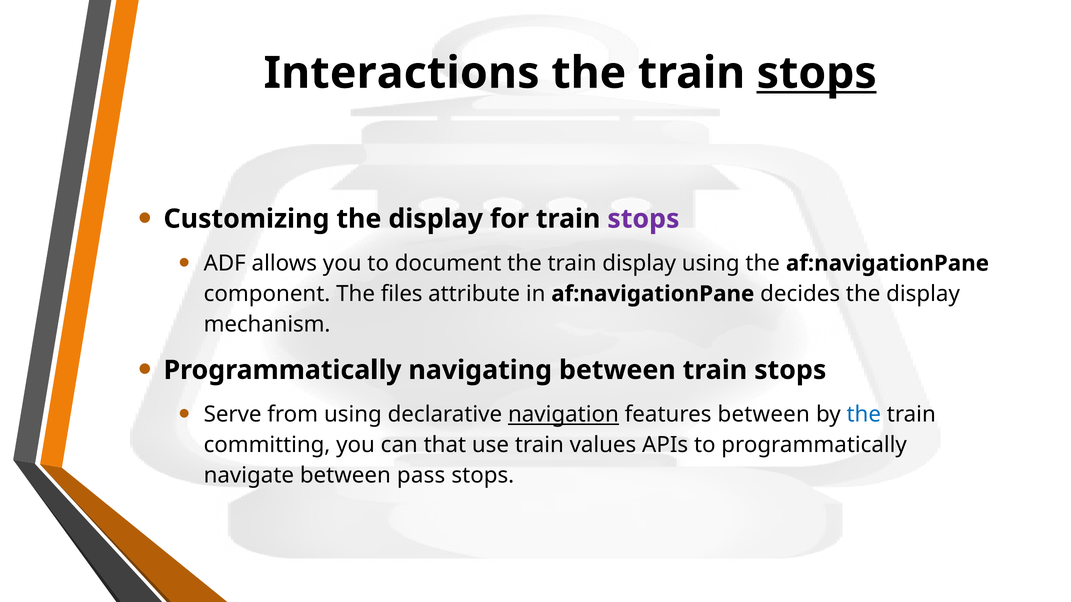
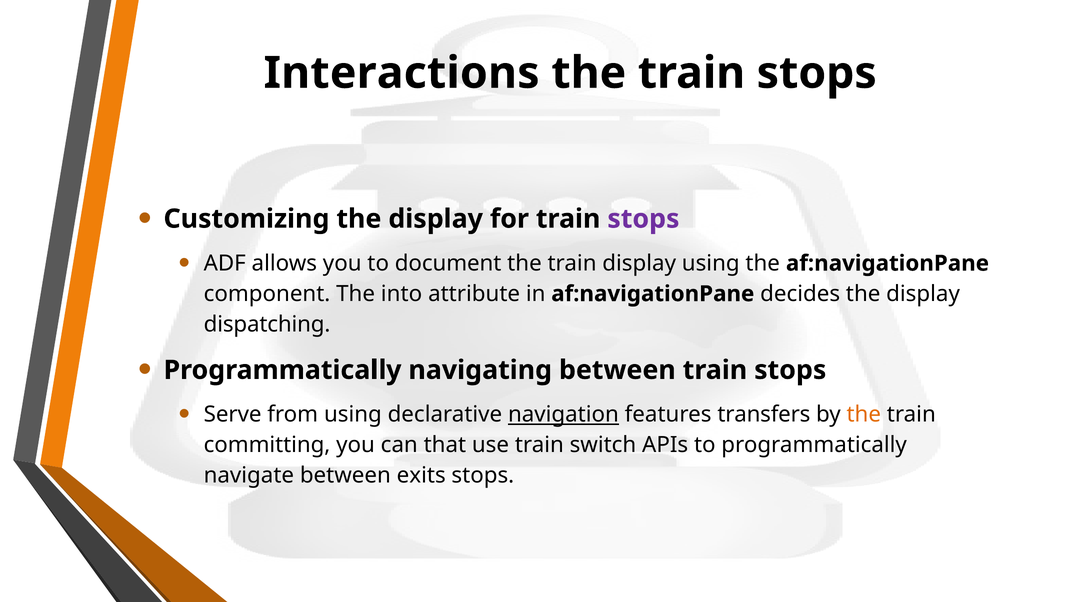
stops at (817, 73) underline: present -> none
files: files -> into
mechanism: mechanism -> dispatching
features between: between -> transfers
the at (864, 415) colour: blue -> orange
values: values -> switch
pass: pass -> exits
